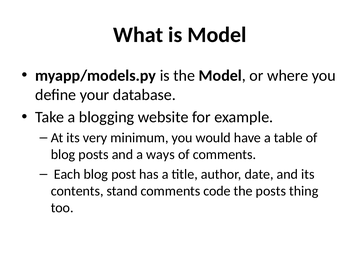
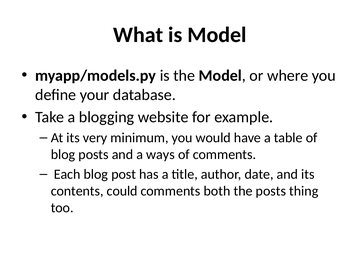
stand: stand -> could
code: code -> both
